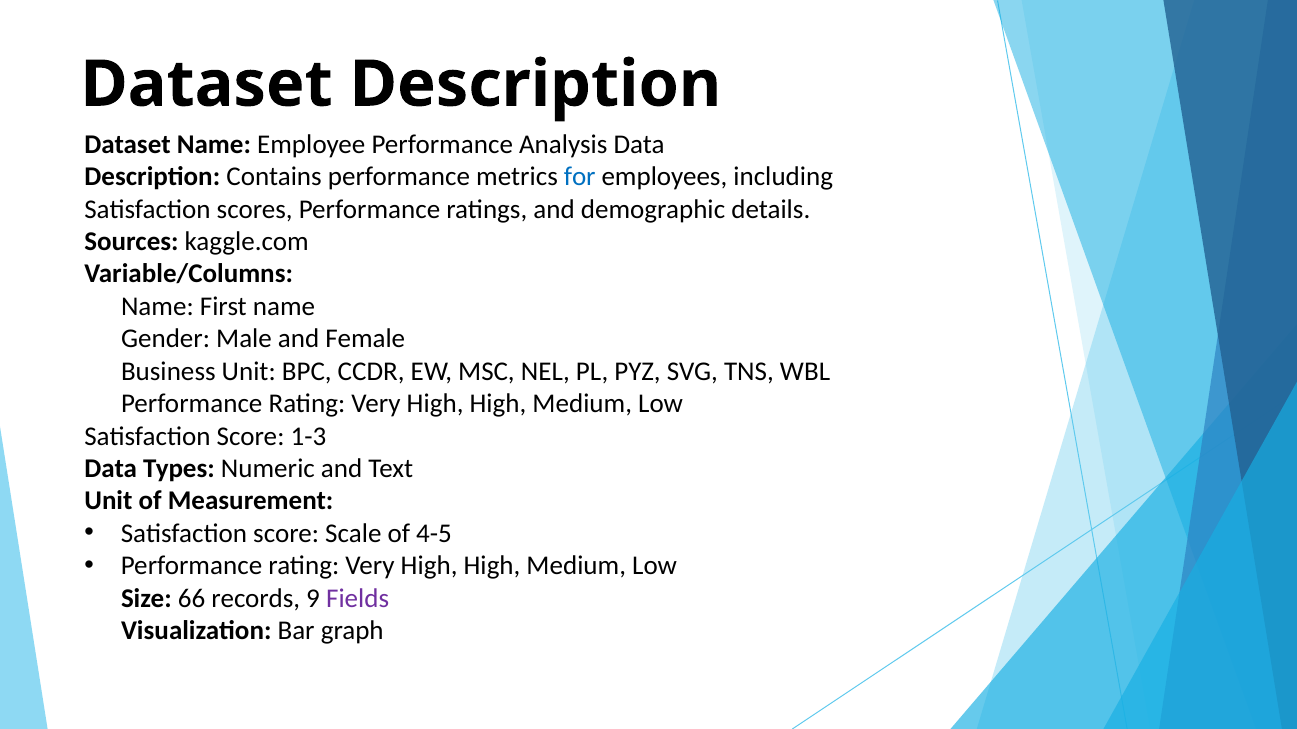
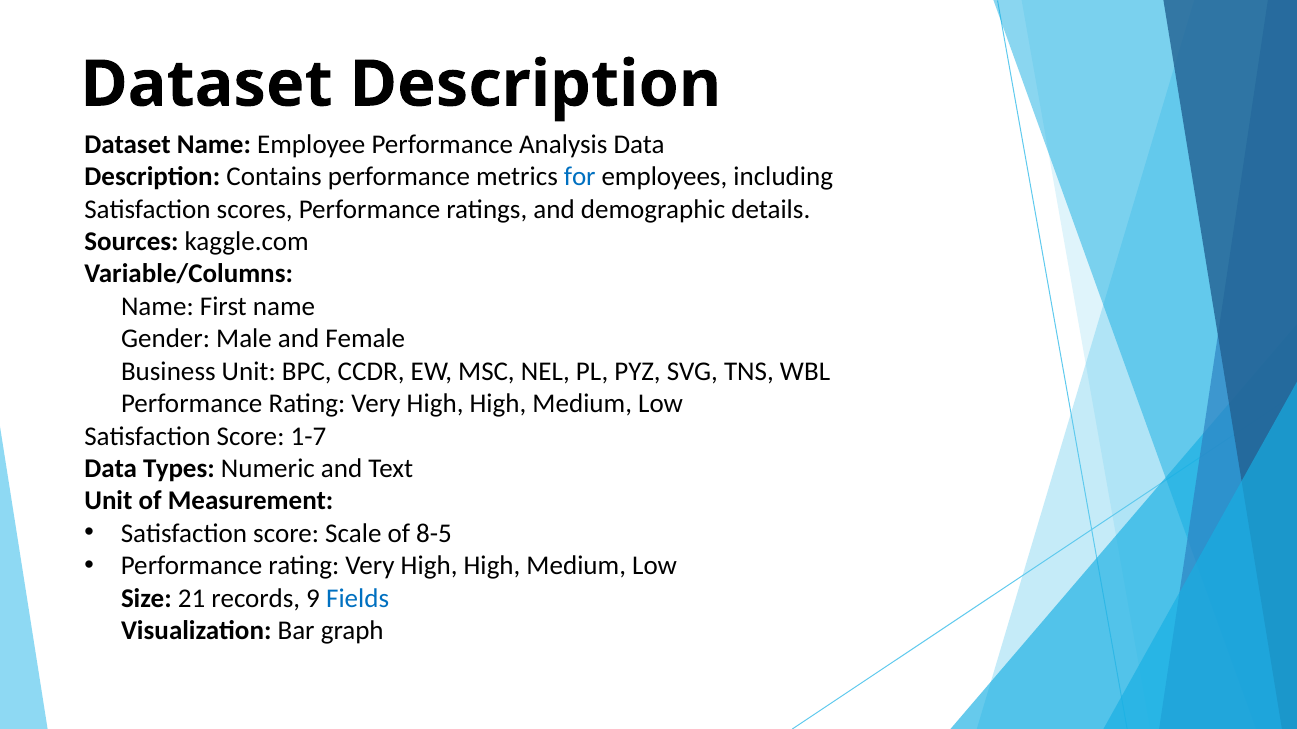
1-3: 1-3 -> 1-7
4-5: 4-5 -> 8-5
66: 66 -> 21
Fields colour: purple -> blue
